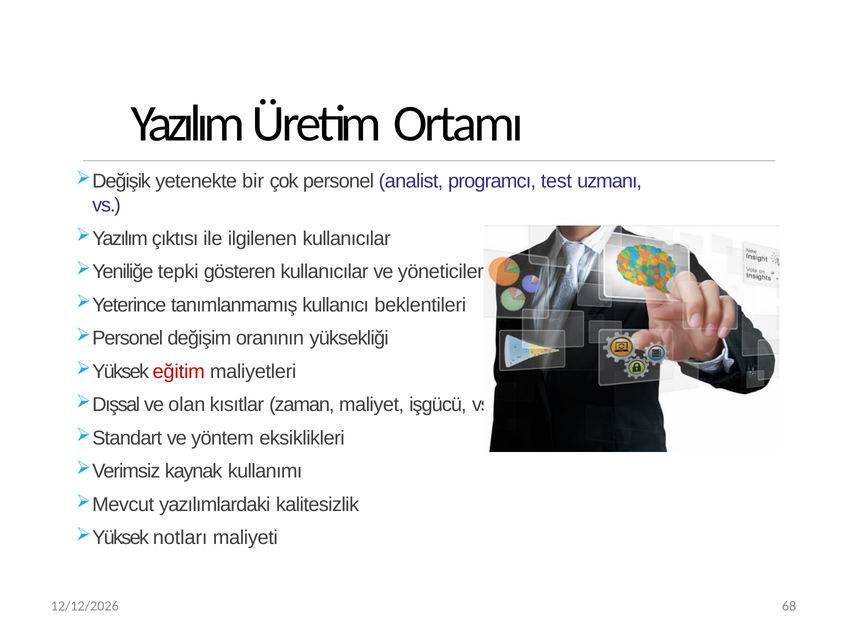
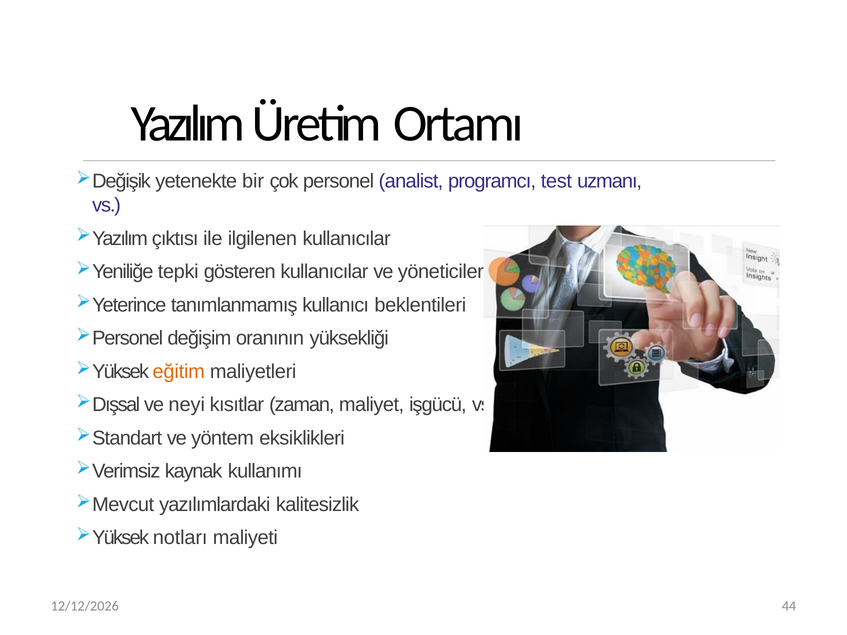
eğitim colour: red -> orange
olan: olan -> neyi
68: 68 -> 44
